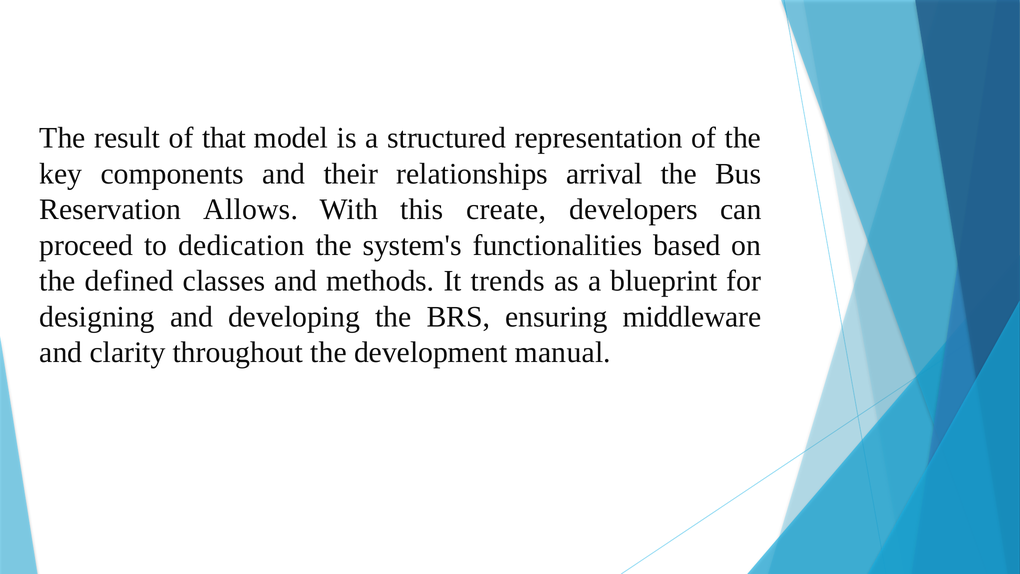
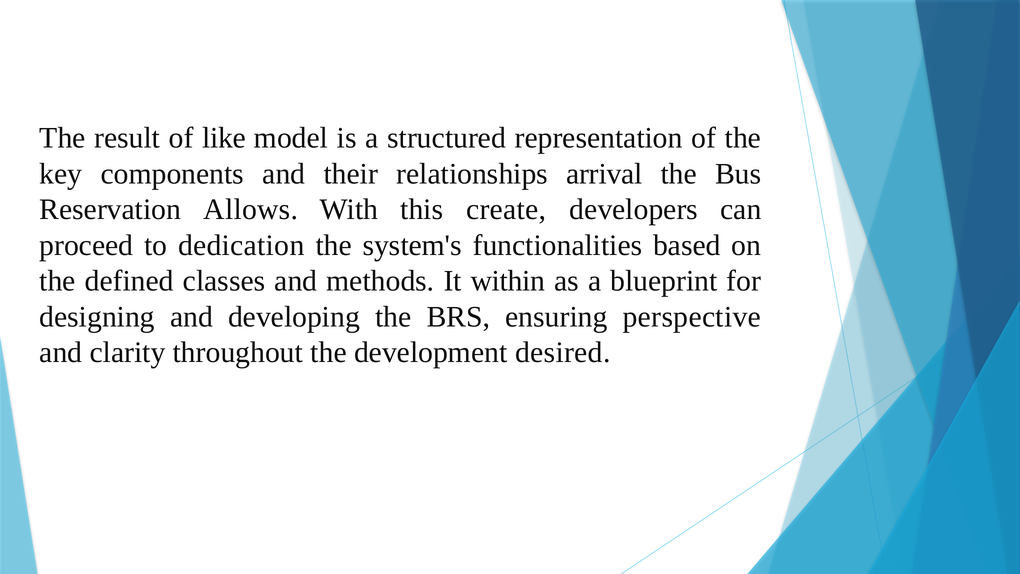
that: that -> like
trends: trends -> within
middleware: middleware -> perspective
manual: manual -> desired
